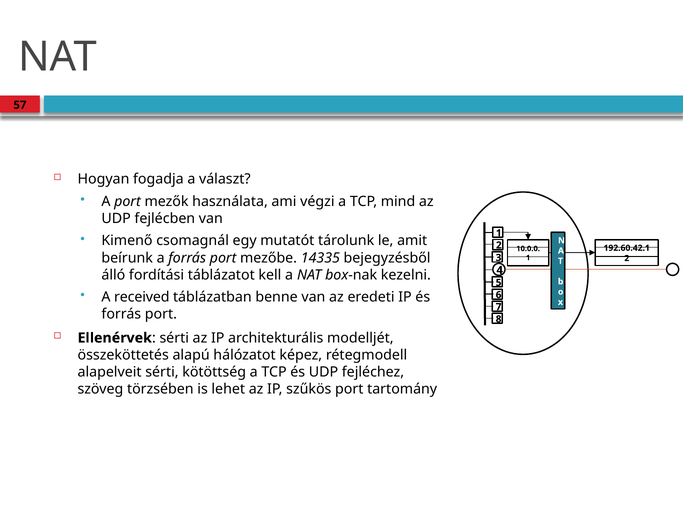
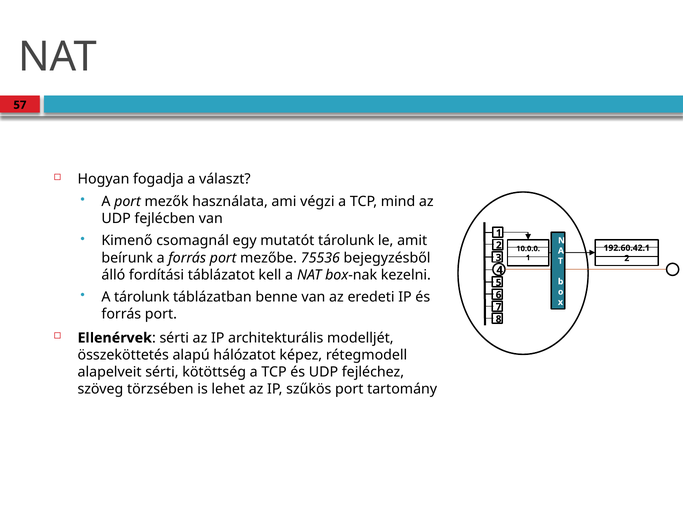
14335: 14335 -> 75536
A received: received -> tárolunk
